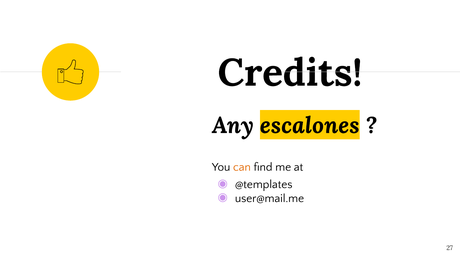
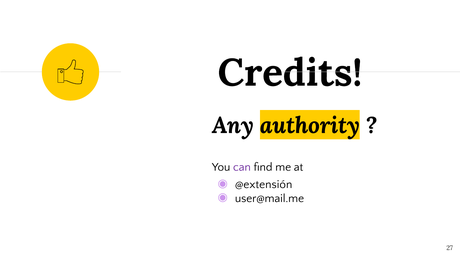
escalones: escalones -> authority
can colour: orange -> purple
@templates: @templates -> @extensión
